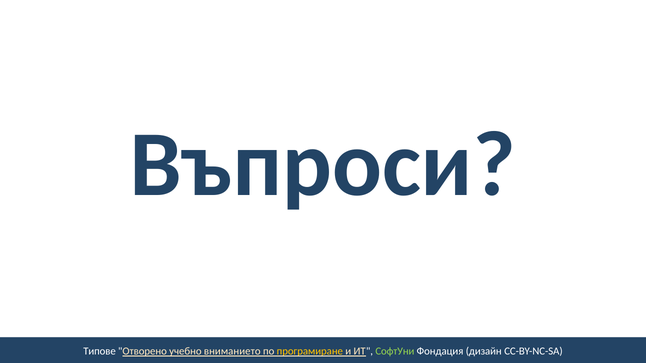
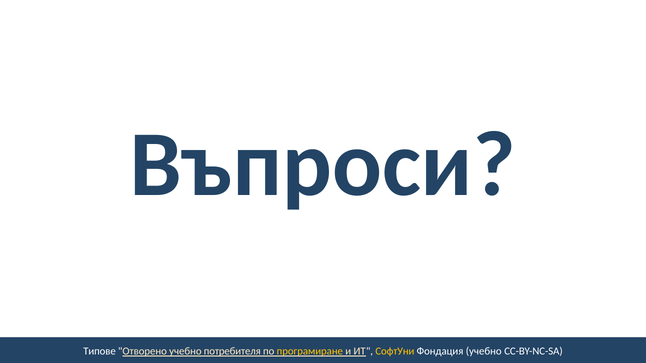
вниманието: вниманието -> потребителя
СофтУни colour: light green -> yellow
Фондация дизайн: дизайн -> учебно
